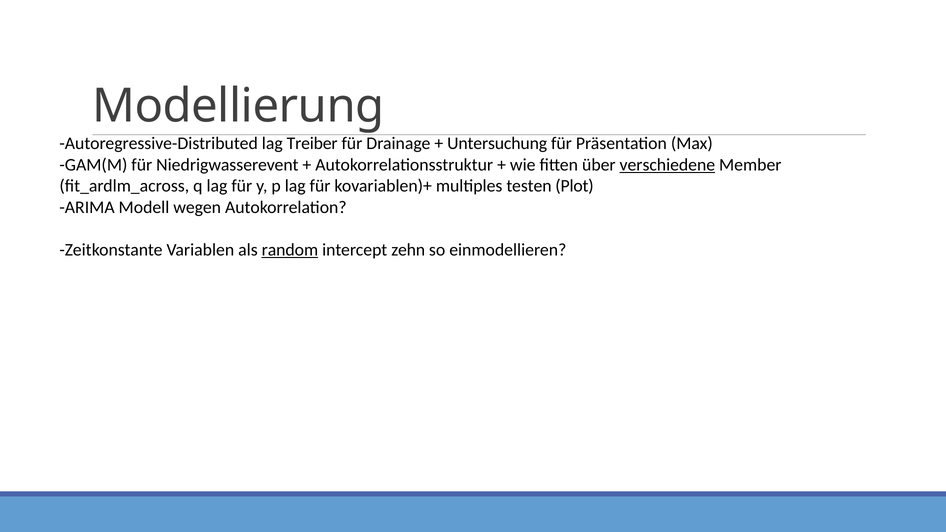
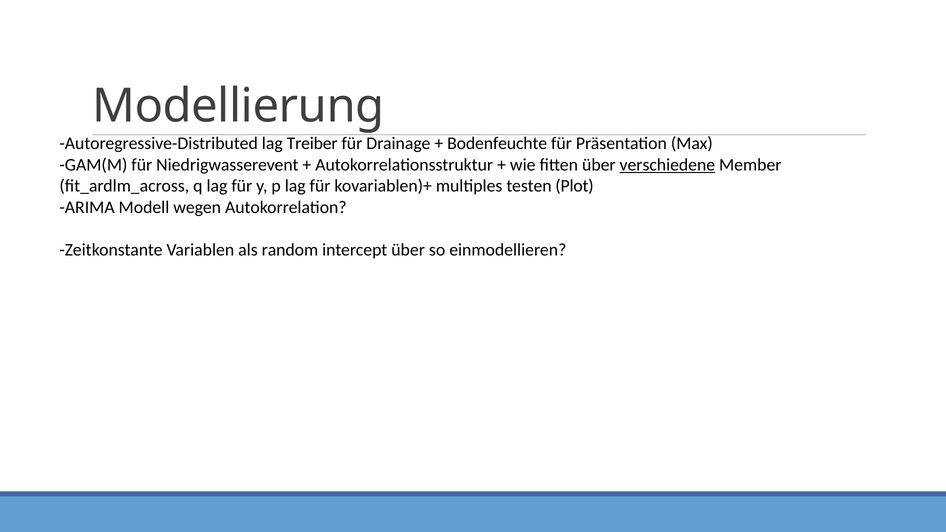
Untersuchung: Untersuchung -> Bodenfeuchte
random underline: present -> none
intercept zehn: zehn -> über
